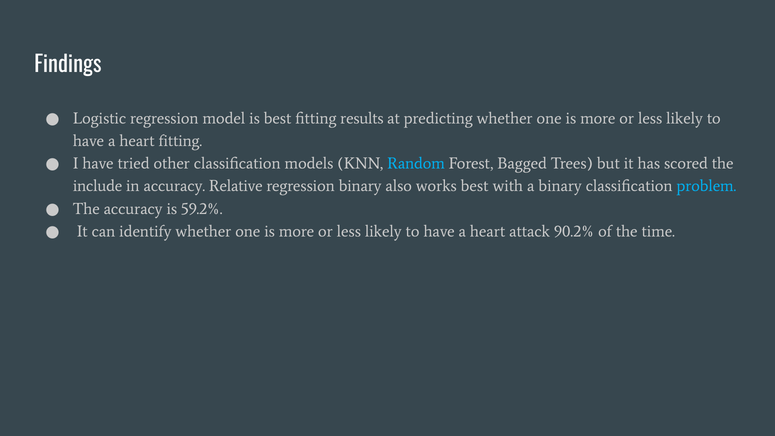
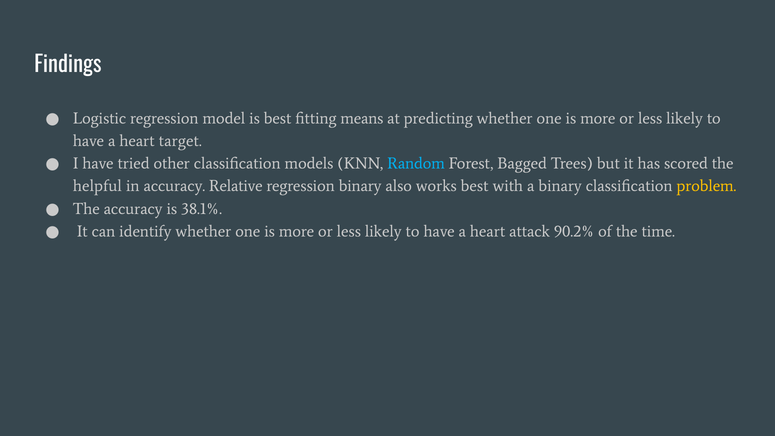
results: results -> means
heart fitting: fitting -> target
include: include -> helpful
problem colour: light blue -> yellow
59.2%: 59.2% -> 38.1%
